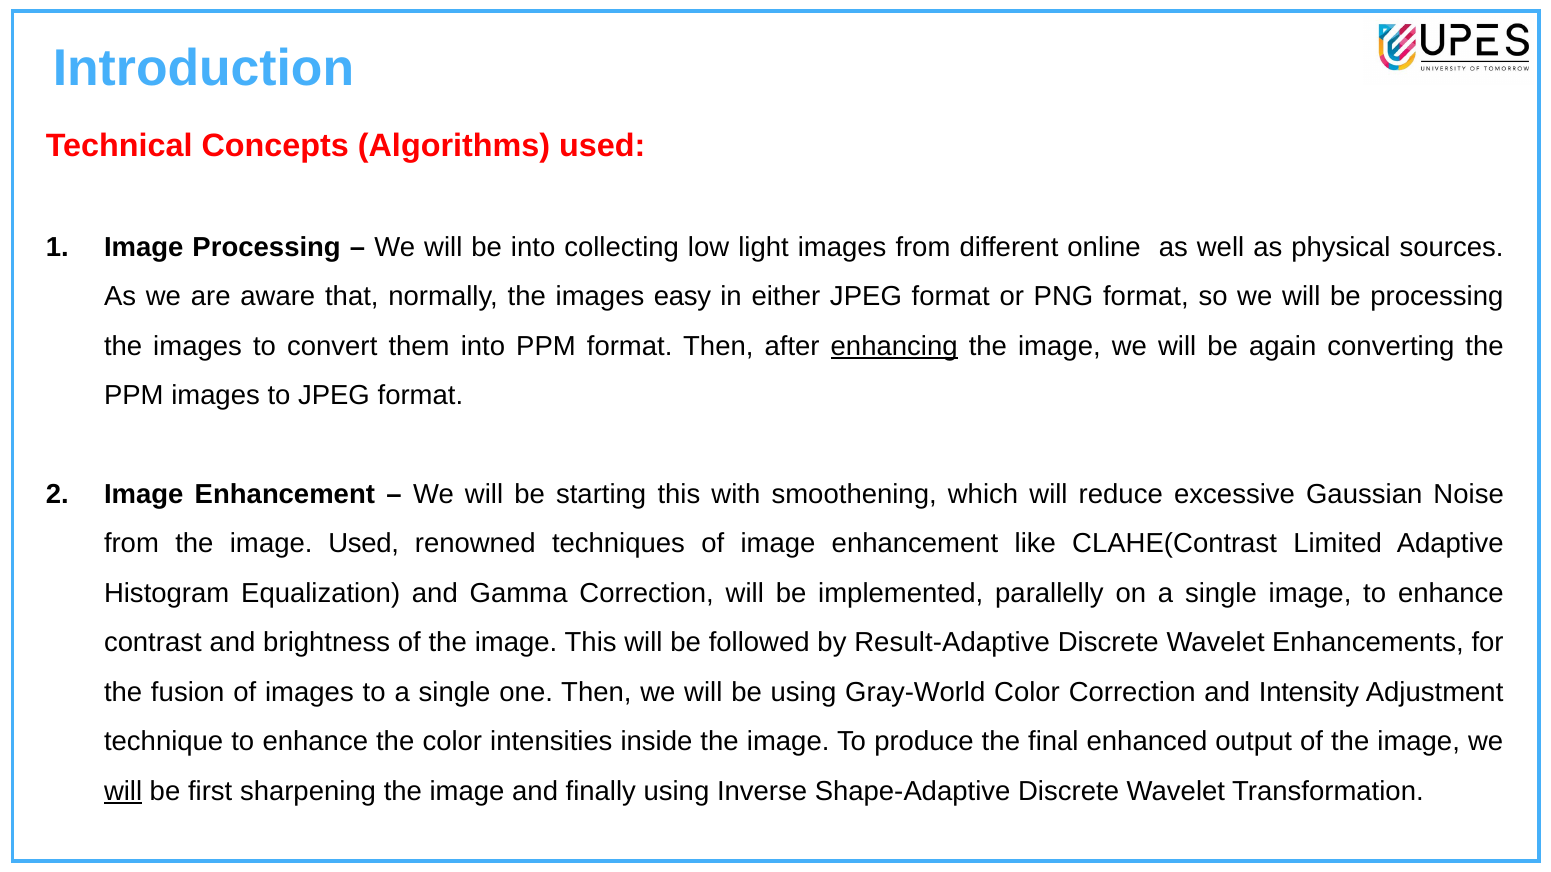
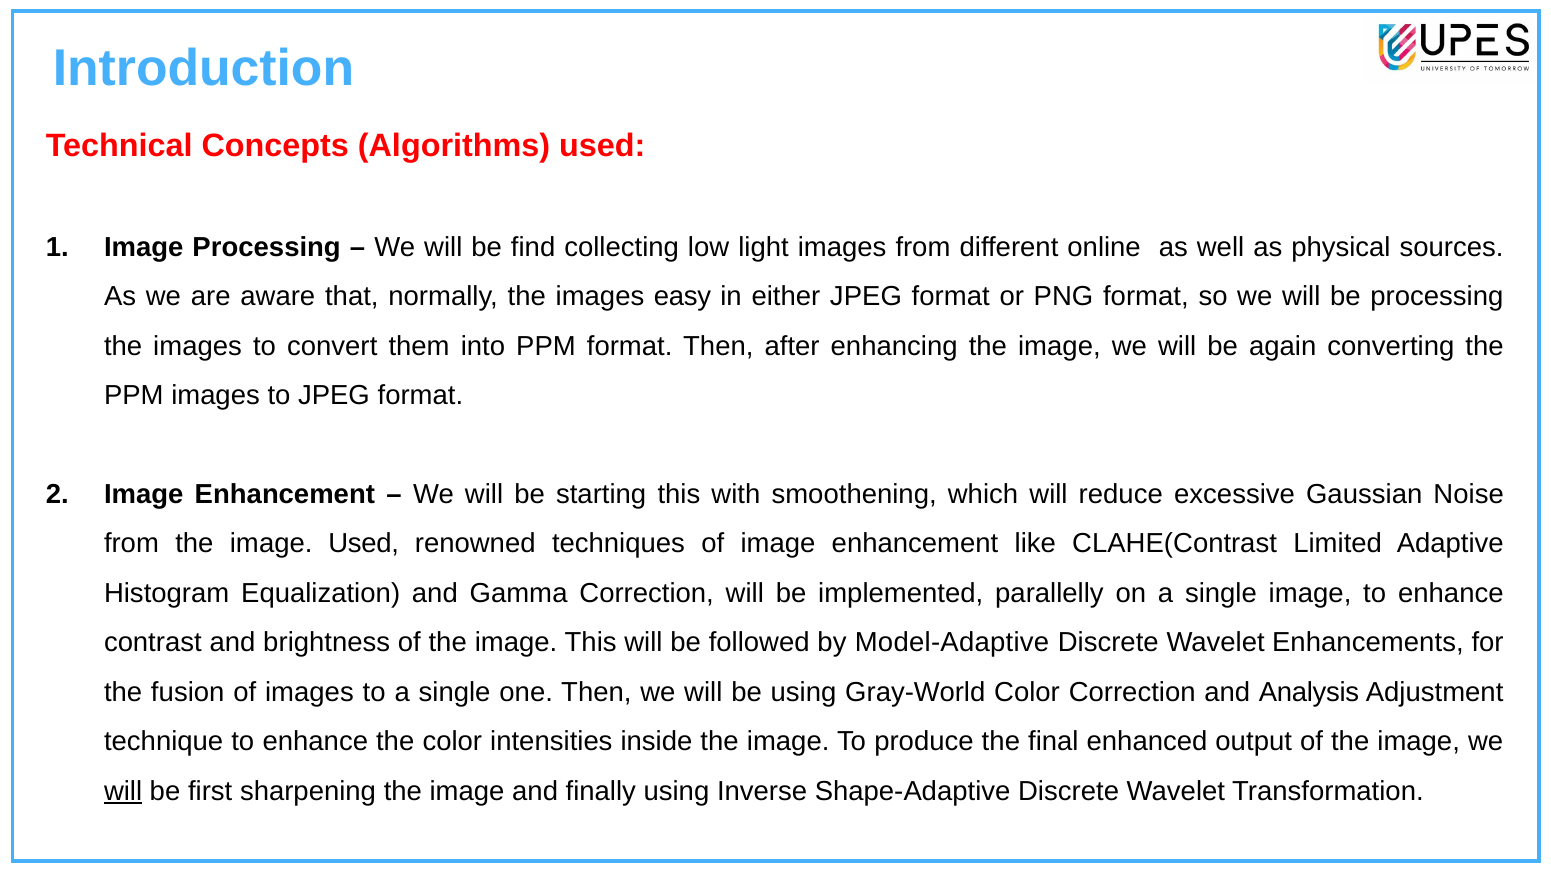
be into: into -> find
enhancing underline: present -> none
Result-Adaptive: Result-Adaptive -> Model-Adaptive
Intensity: Intensity -> Analysis
